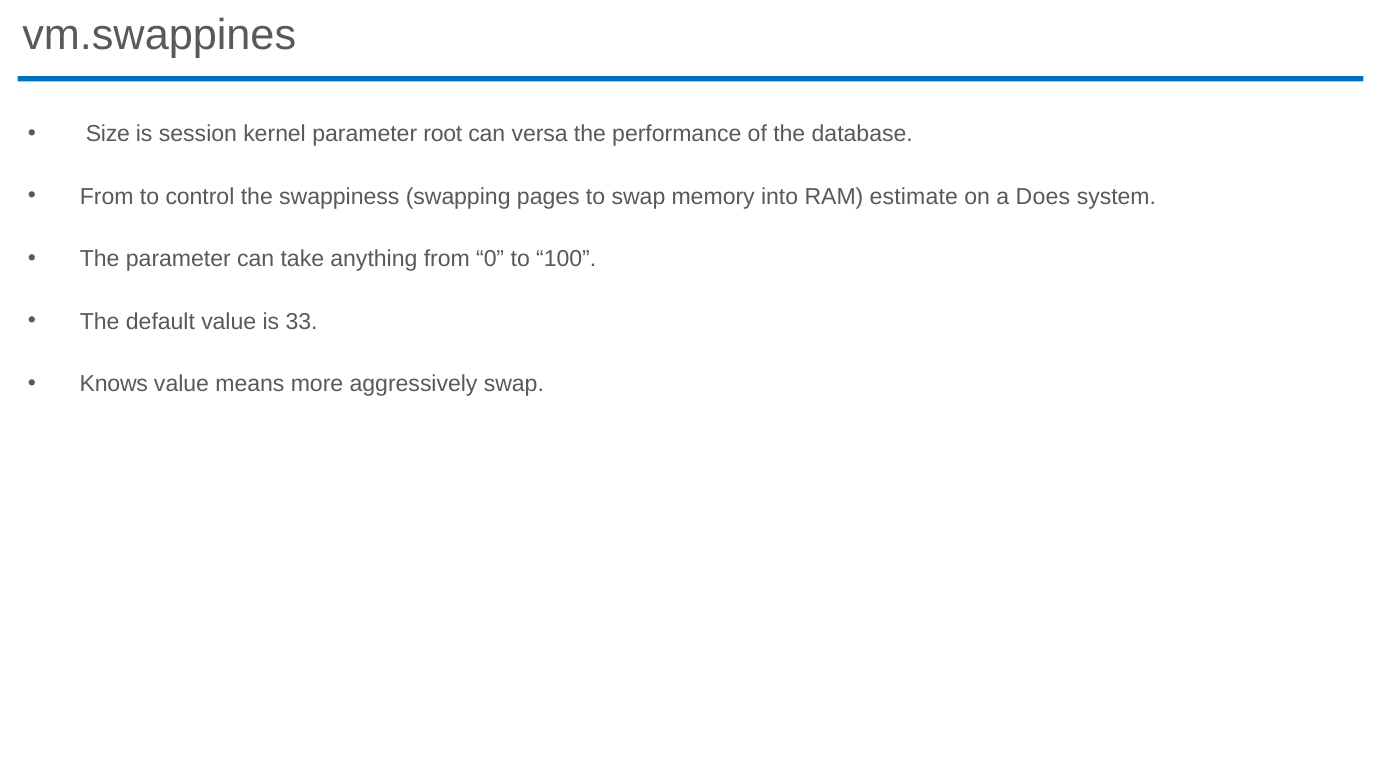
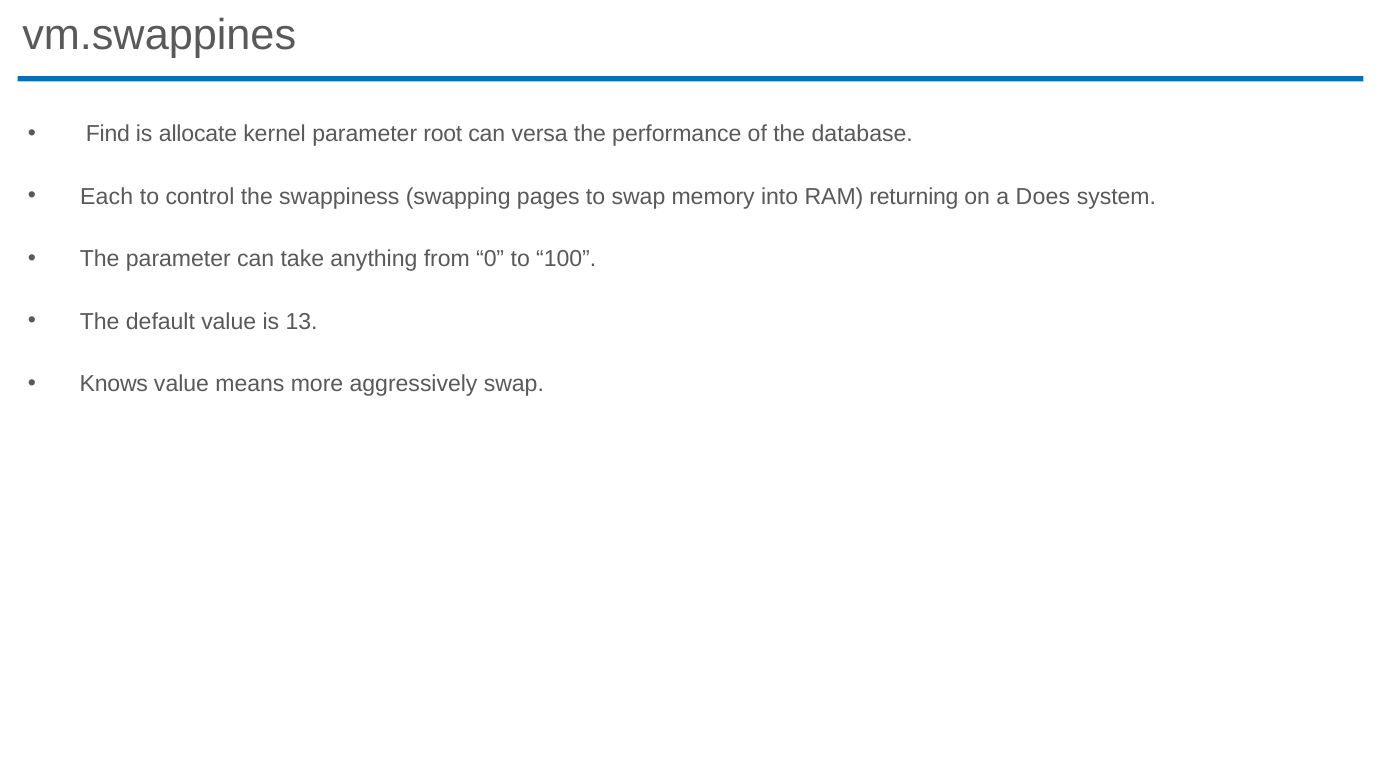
Size: Size -> Find
session: session -> allocate
From at (107, 197): From -> Each
estimate: estimate -> returning
33: 33 -> 13
